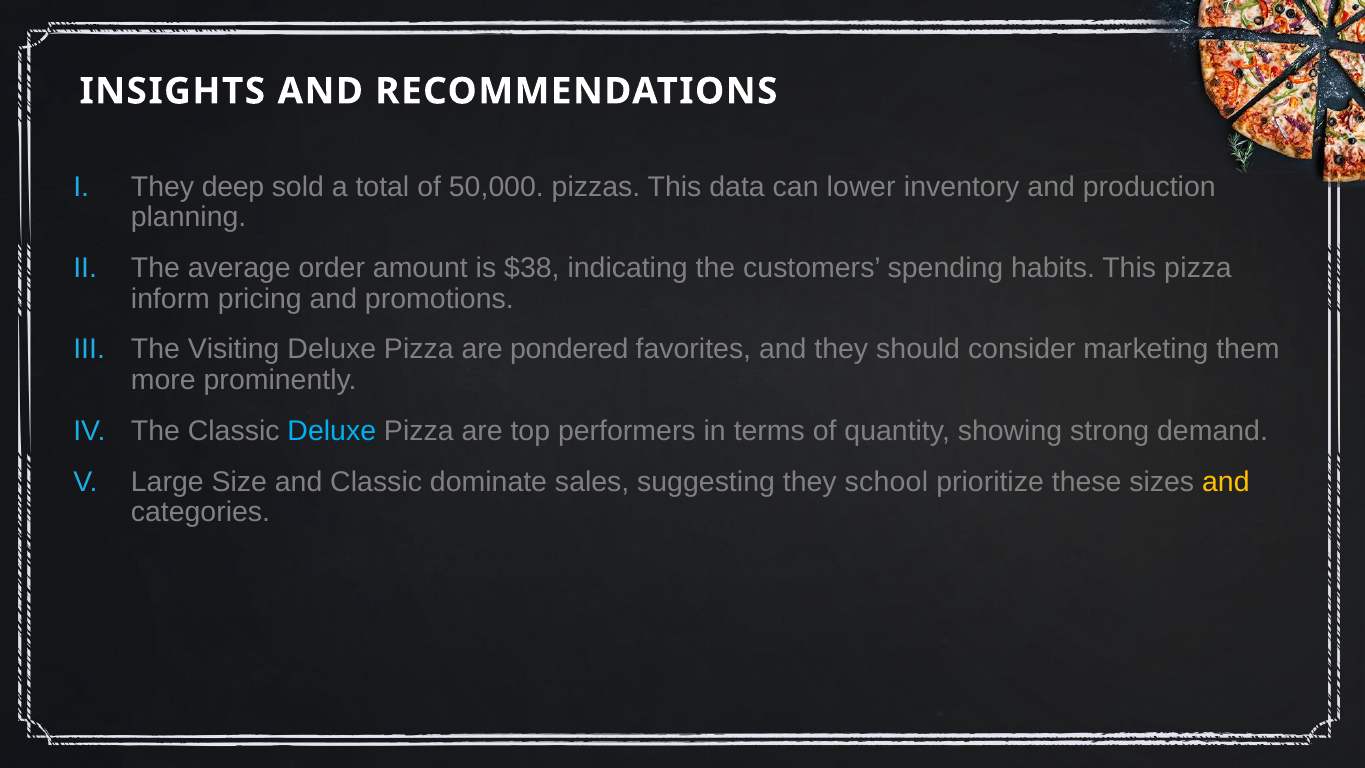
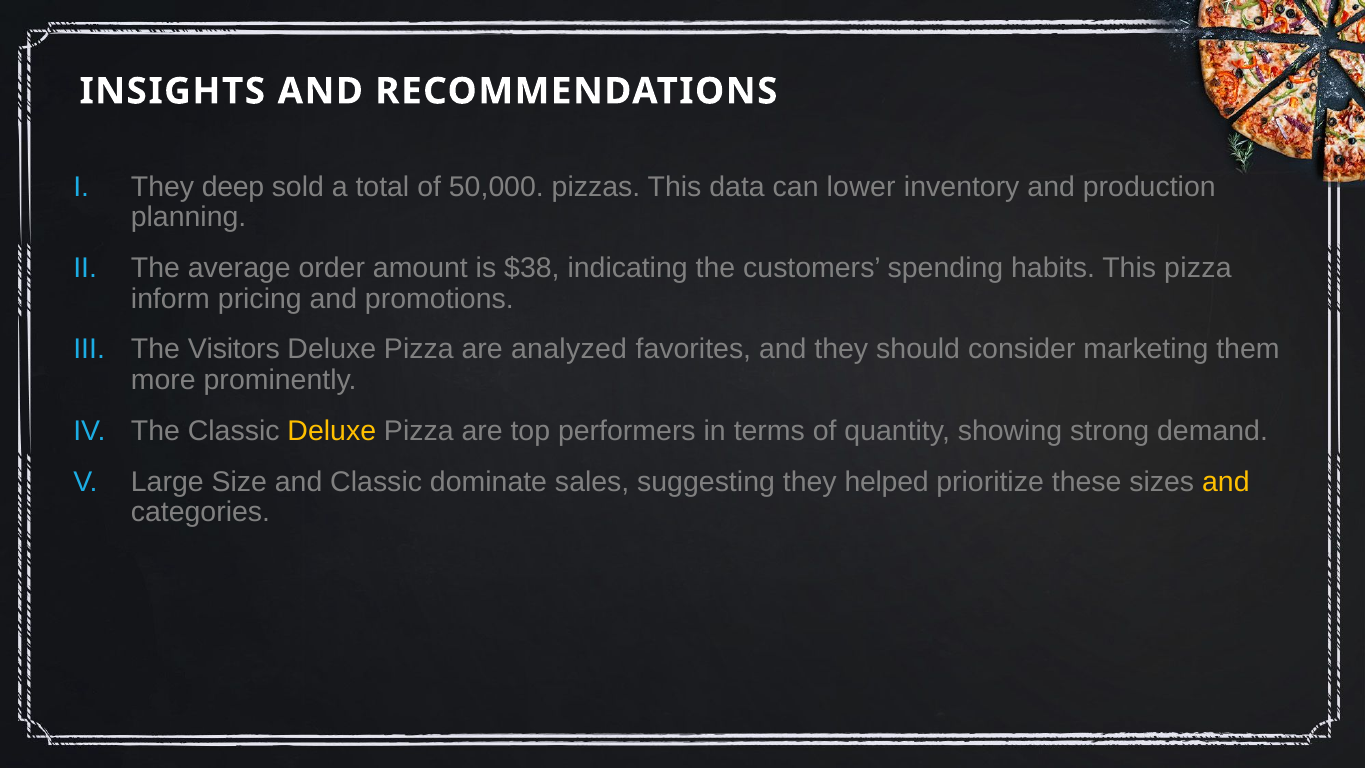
Visiting: Visiting -> Visitors
pondered: pondered -> analyzed
Deluxe at (332, 431) colour: light blue -> yellow
school: school -> helped
